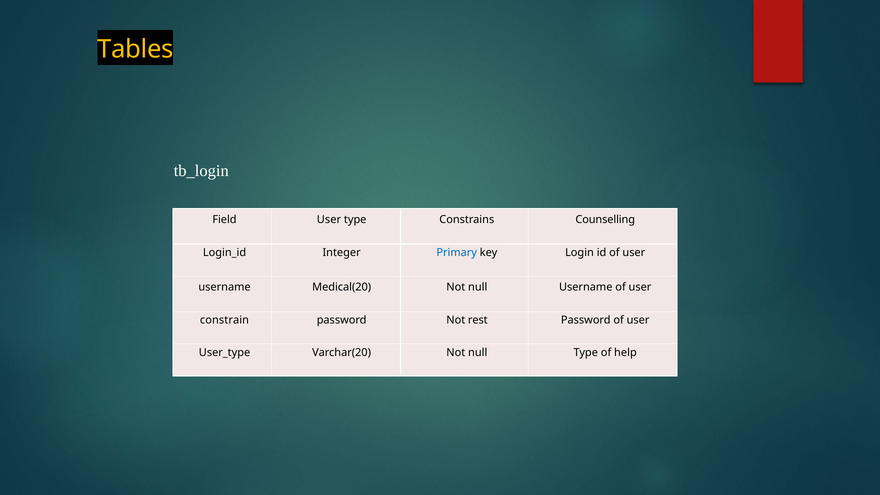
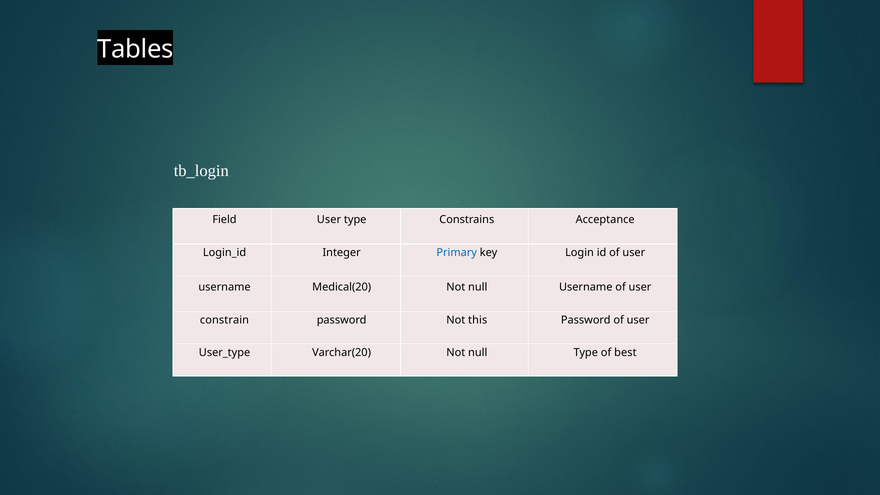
Tables colour: yellow -> white
Counselling: Counselling -> Acceptance
rest: rest -> this
help: help -> best
